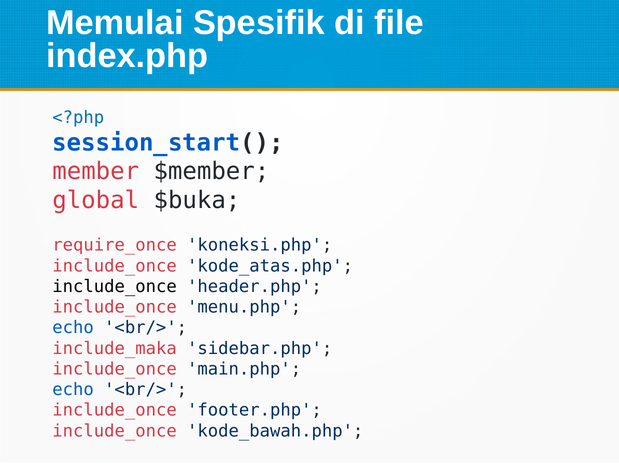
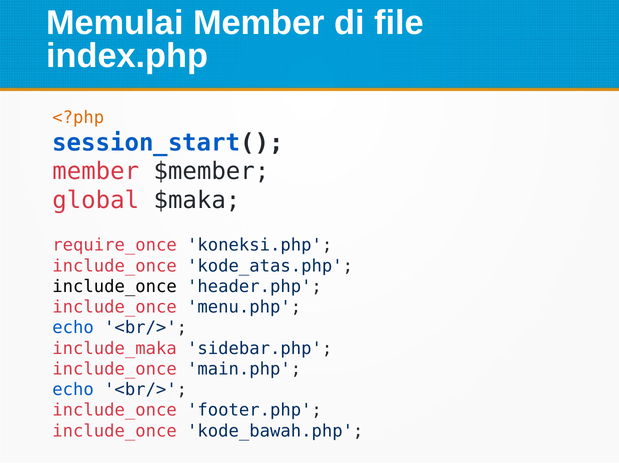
Memulai Spesifik: Spesifik -> Member
<?php colour: blue -> orange
$buka: $buka -> $maka
